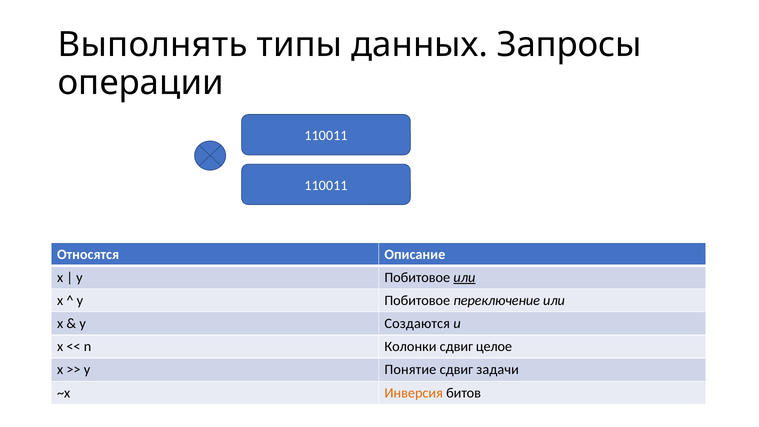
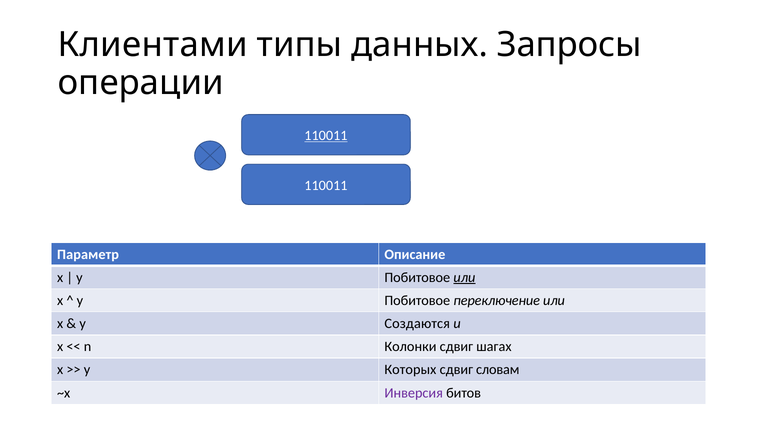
Выполнять: Выполнять -> Клиентами
110011 at (326, 136) underline: none -> present
Относятся: Относятся -> Параметр
целое: целое -> шагах
Понятие: Понятие -> Которых
задачи: задачи -> словам
Инверсия colour: orange -> purple
